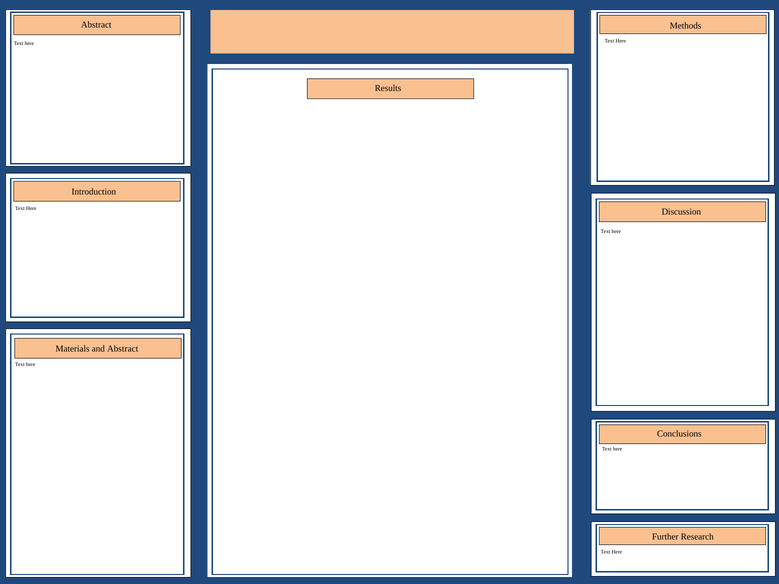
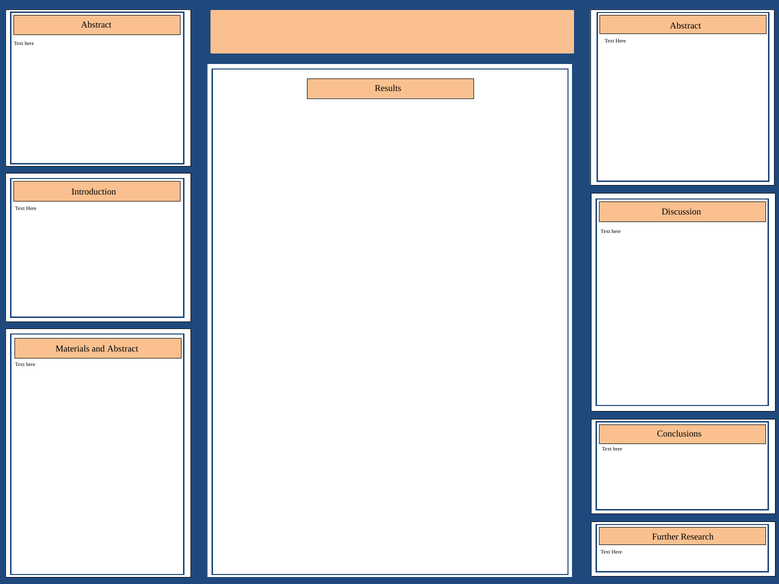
Methods at (686, 26): Methods -> Abstract
